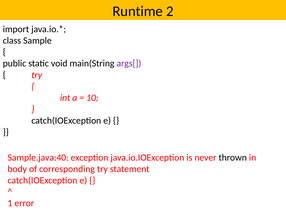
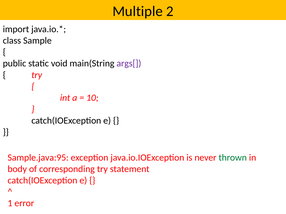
Runtime: Runtime -> Multiple
Sample.java:40: Sample.java:40 -> Sample.java:95
thrown colour: black -> green
